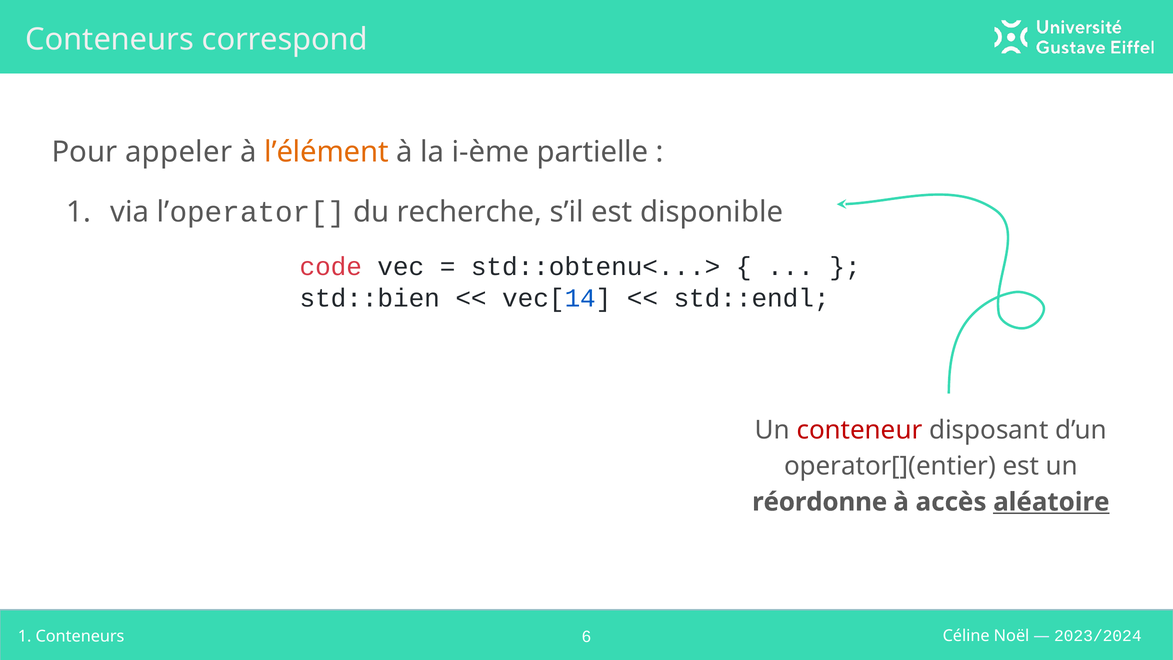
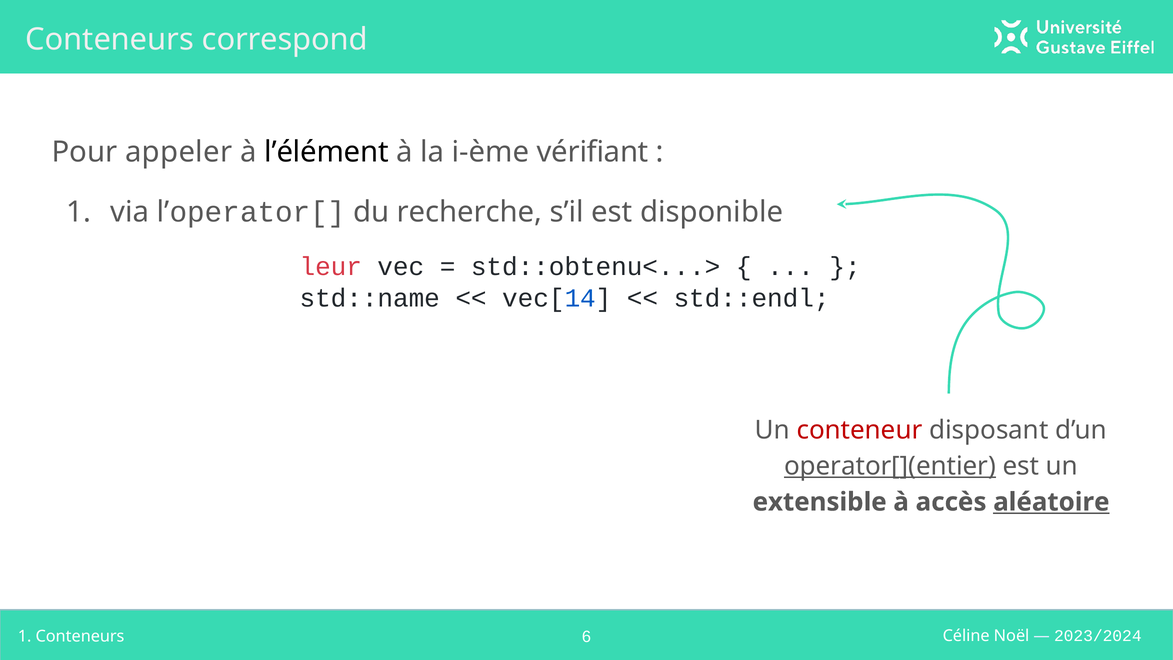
l’élément colour: orange -> black
partielle: partielle -> vérifiant
code: code -> leur
std::bien: std::bien -> std::name
operator[](entier underline: none -> present
réordonne: réordonne -> extensible
